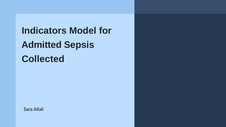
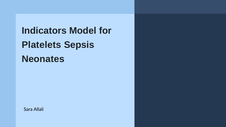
Admitted: Admitted -> Platelets
Collected: Collected -> Neonates
